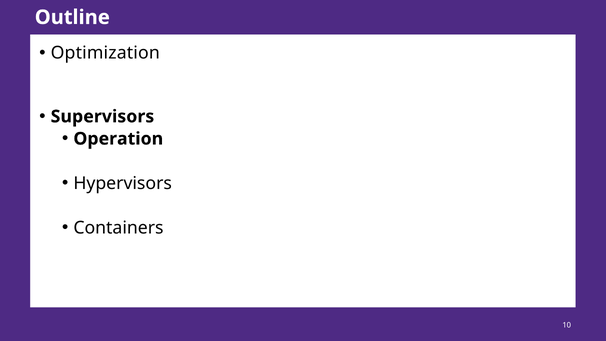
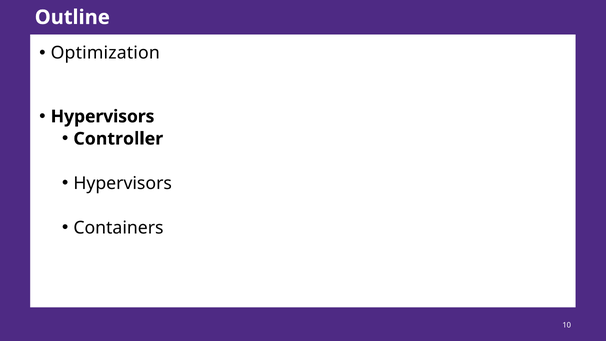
Supervisors at (102, 116): Supervisors -> Hypervisors
Operation: Operation -> Controller
